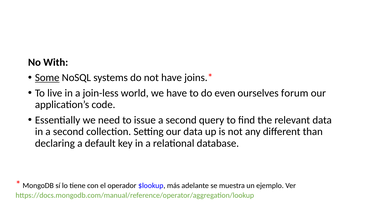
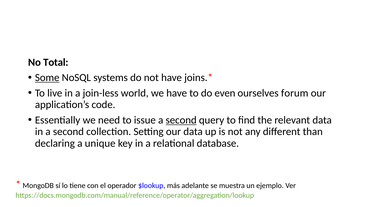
With: With -> Total
second at (181, 120) underline: none -> present
default: default -> unique
